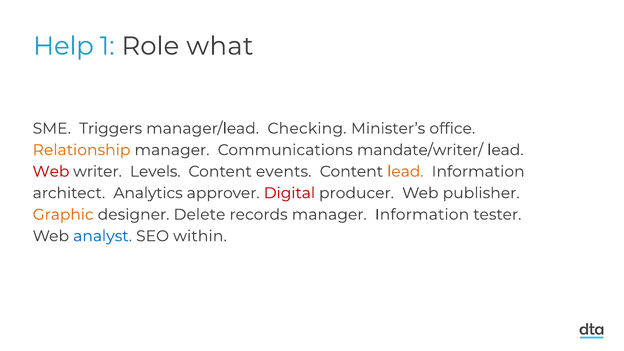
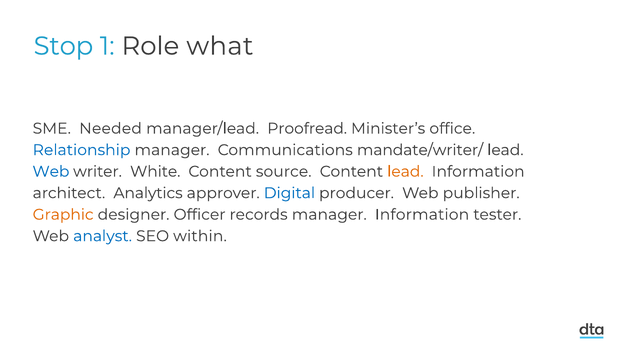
Help: Help -> Stop
Triggers: Triggers -> Needed
Checking: Checking -> Proofread
Relationship colour: orange -> blue
Web at (51, 172) colour: red -> blue
Levels: Levels -> White
events: events -> source
Digital colour: red -> blue
Delete: Delete -> Officer
